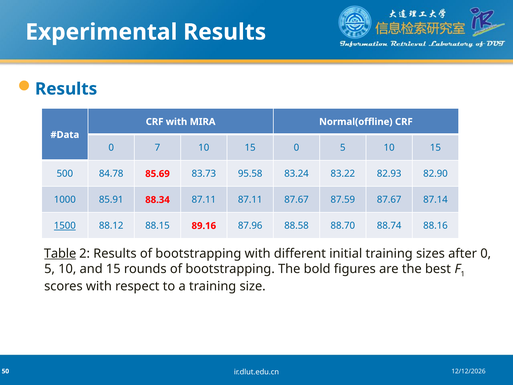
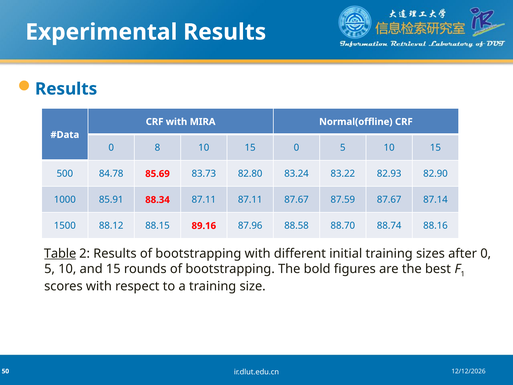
7: 7 -> 8
95.58: 95.58 -> 82.80
1500 underline: present -> none
